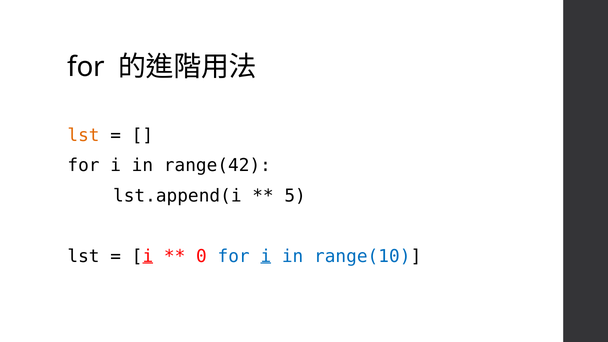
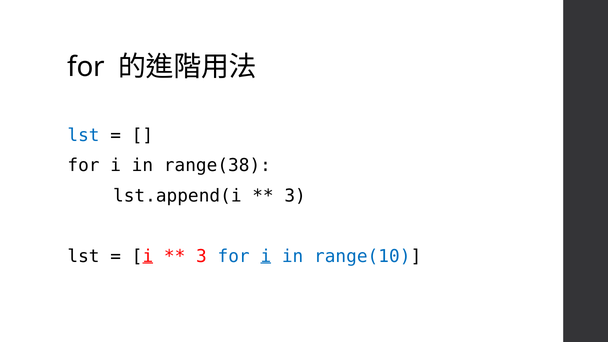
lst at (84, 135) colour: orange -> blue
range(42: range(42 -> range(38
5 at (295, 196): 5 -> 3
0 at (201, 256): 0 -> 3
